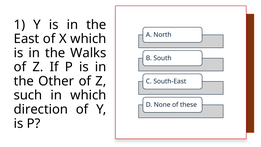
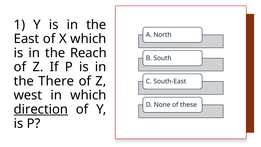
Walks: Walks -> Reach
Other: Other -> There
such: such -> west
direction underline: none -> present
